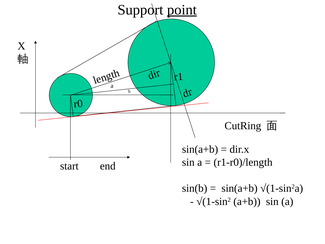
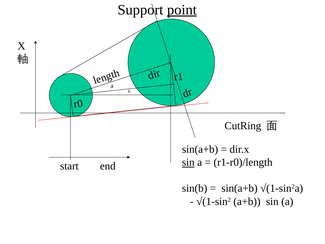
sin at (188, 162) underline: none -> present
